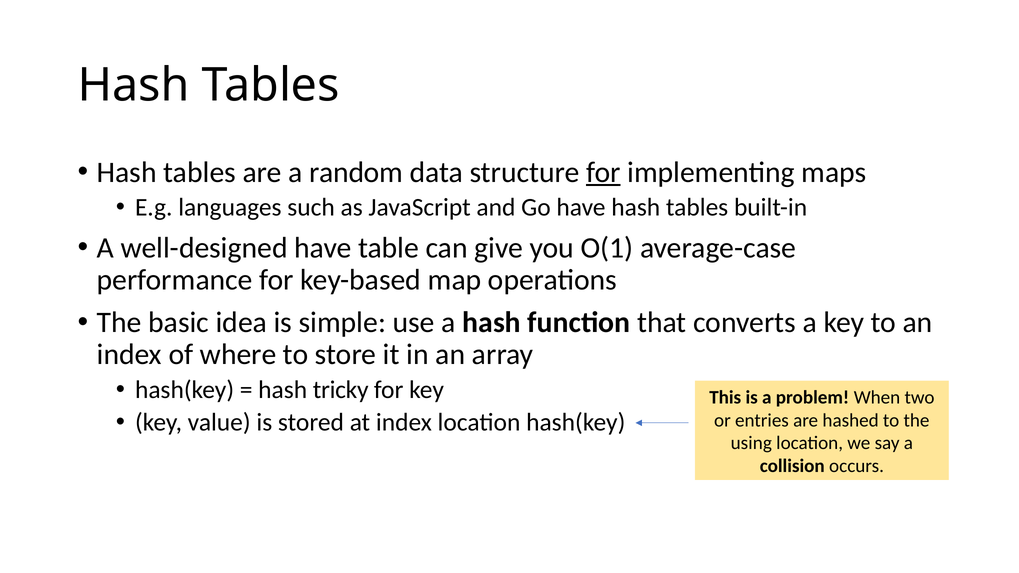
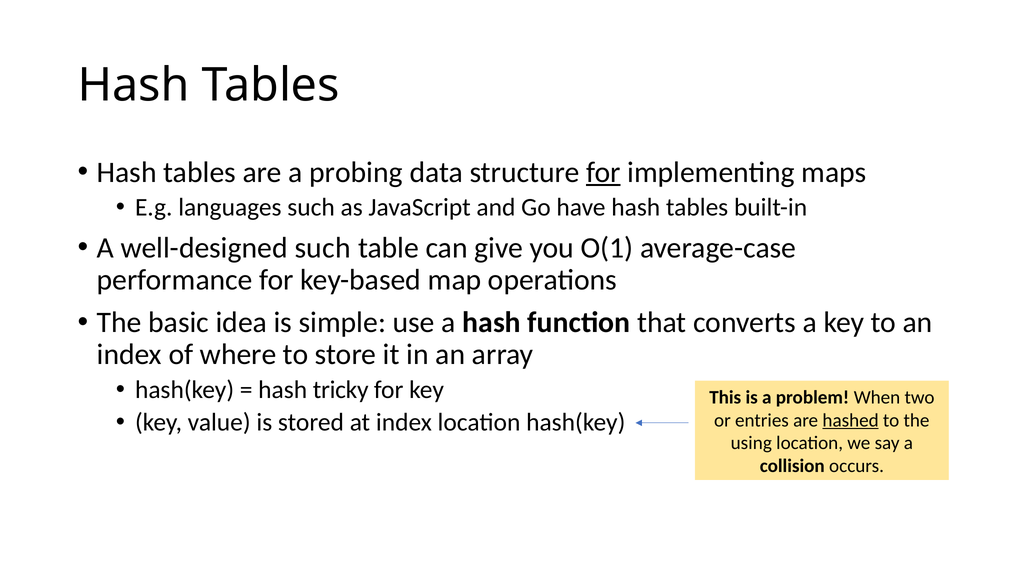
random: random -> probing
well-designed have: have -> such
hashed underline: none -> present
